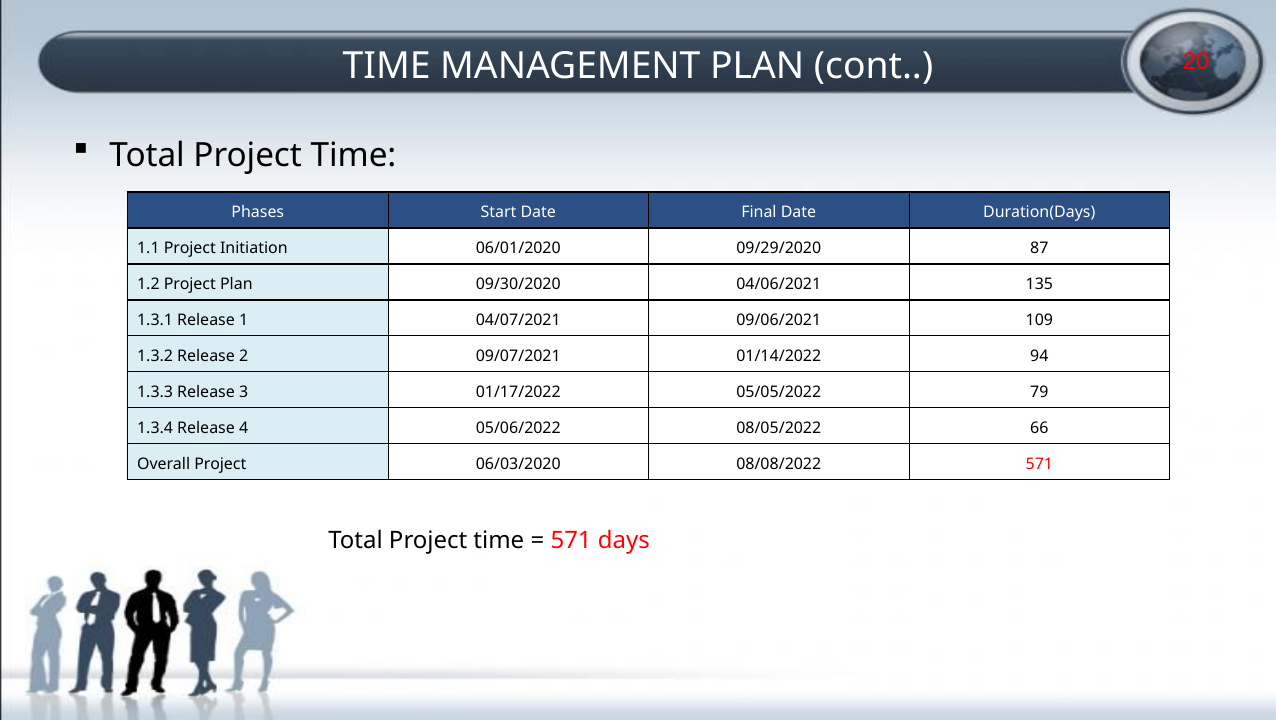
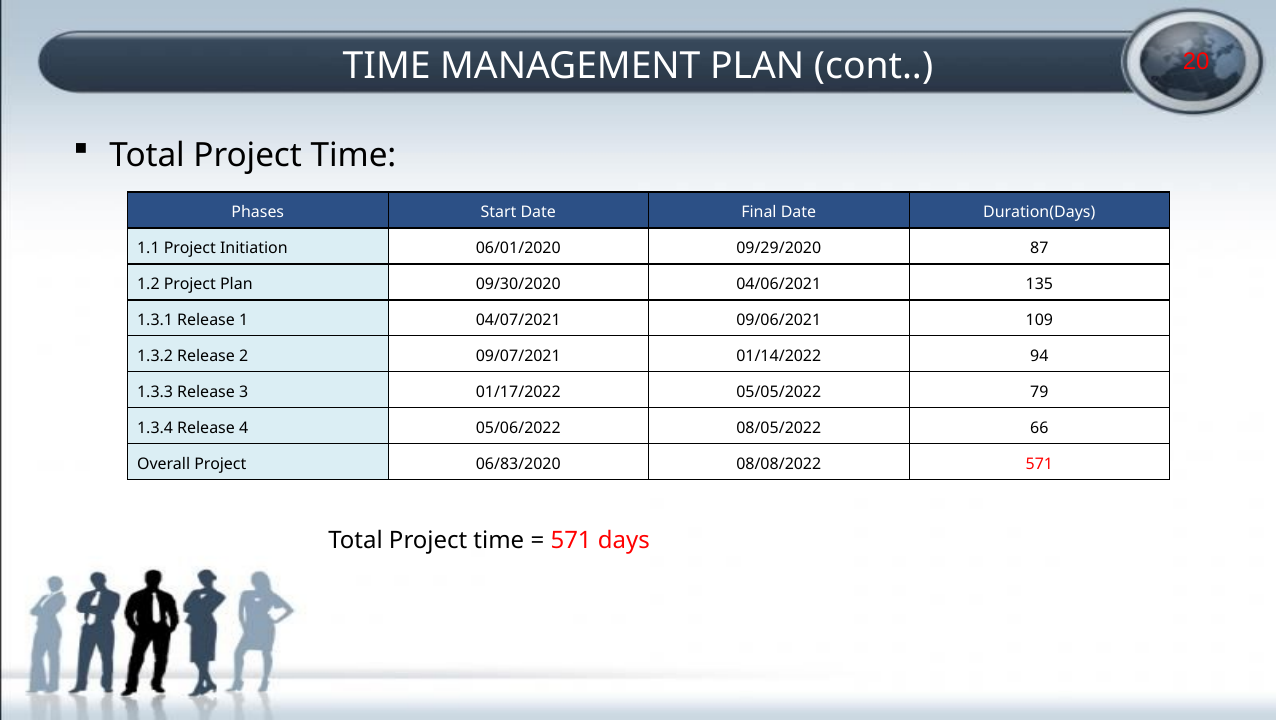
06/03/2020: 06/03/2020 -> 06/83/2020
